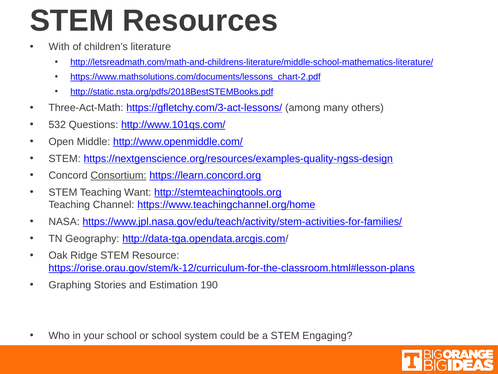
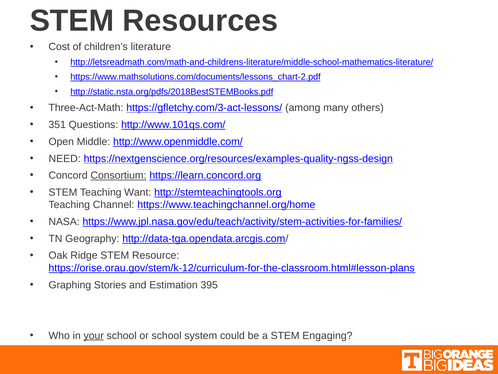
With: With -> Cost
532: 532 -> 351
STEM at (65, 158): STEM -> NEED
190: 190 -> 395
your underline: none -> present
